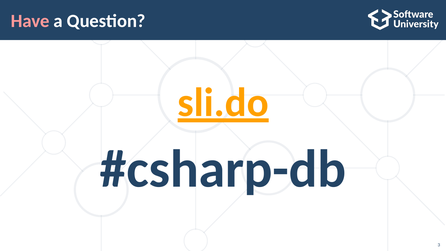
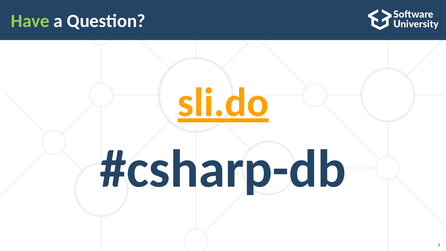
Have colour: pink -> light green
